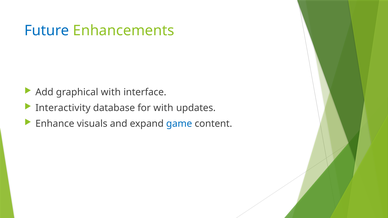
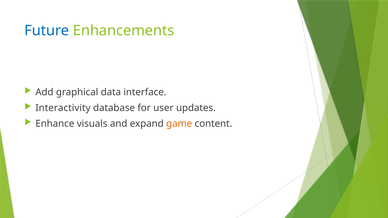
graphical with: with -> data
for with: with -> user
game colour: blue -> orange
